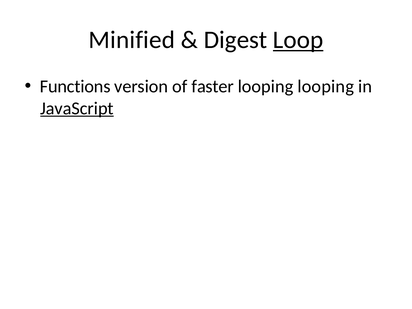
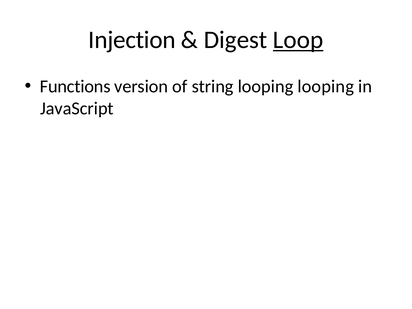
Minified: Minified -> Injection
faster: faster -> string
JavaScript underline: present -> none
